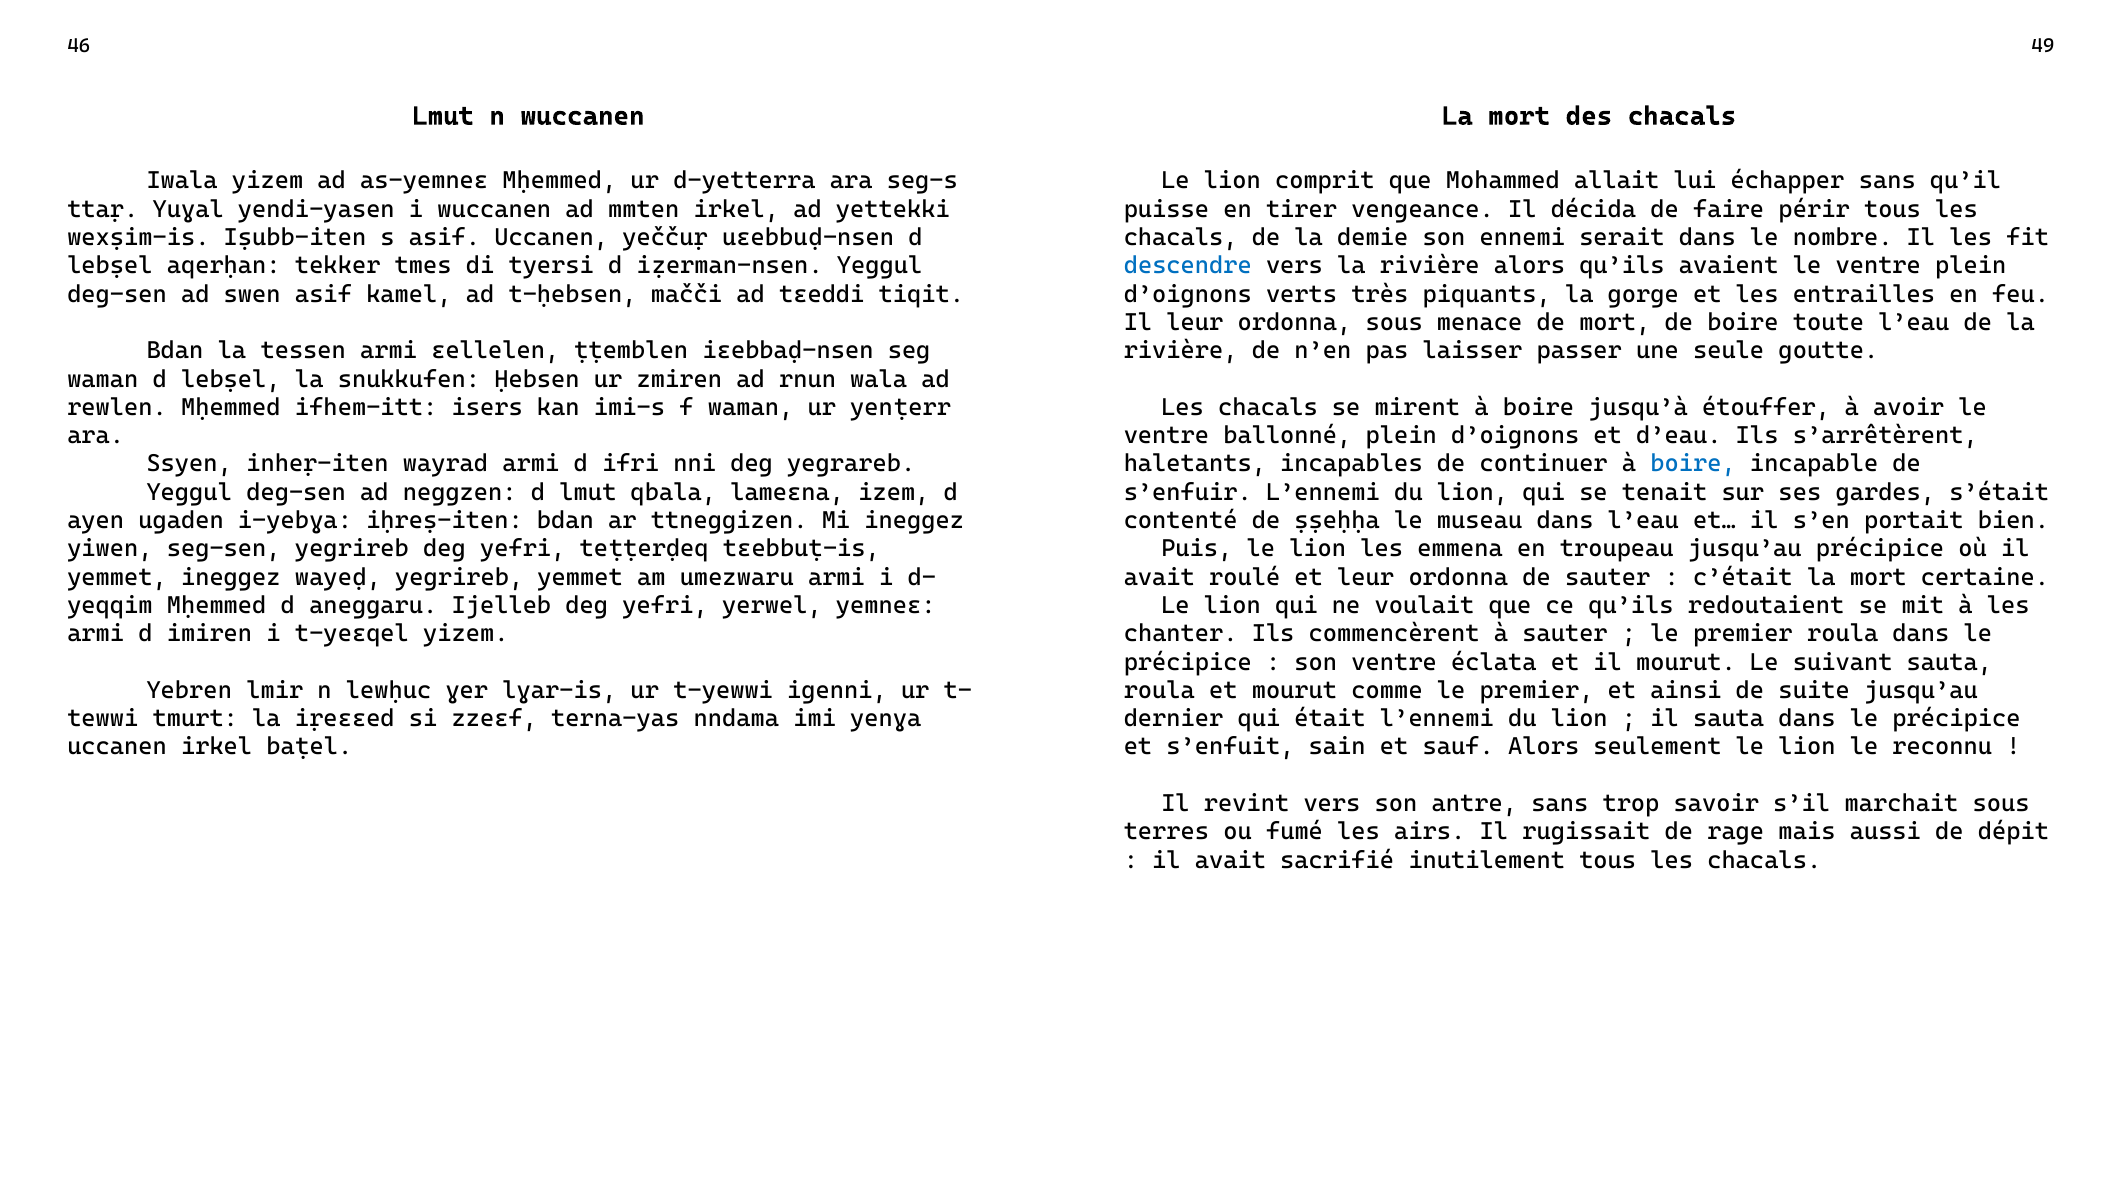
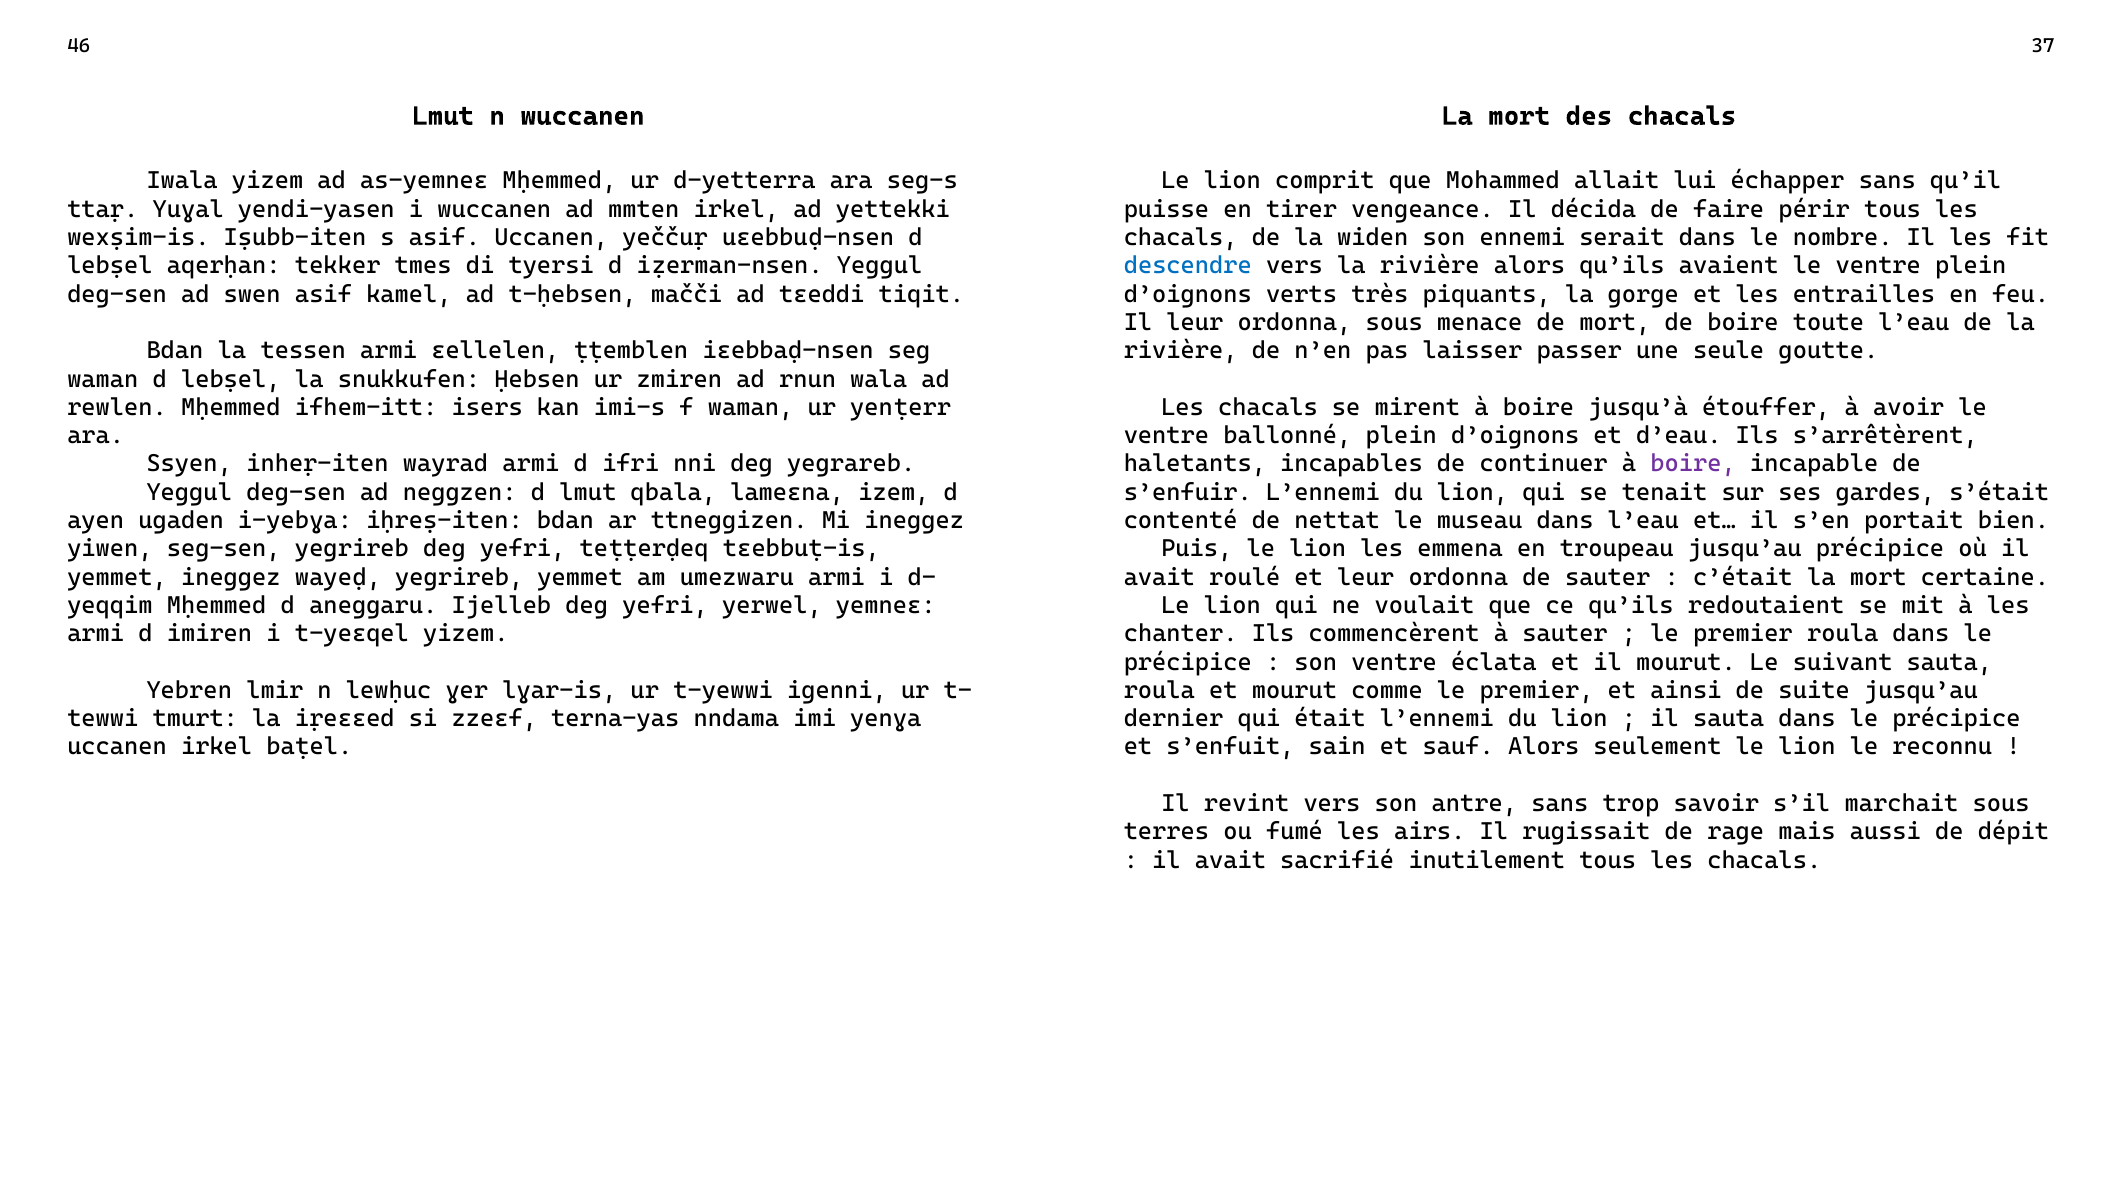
49: 49 -> 37
demie: demie -> widen
boire at (1693, 464) colour: blue -> purple
ṣṣeḥḥa: ṣṣeḥḥa -> nettat
